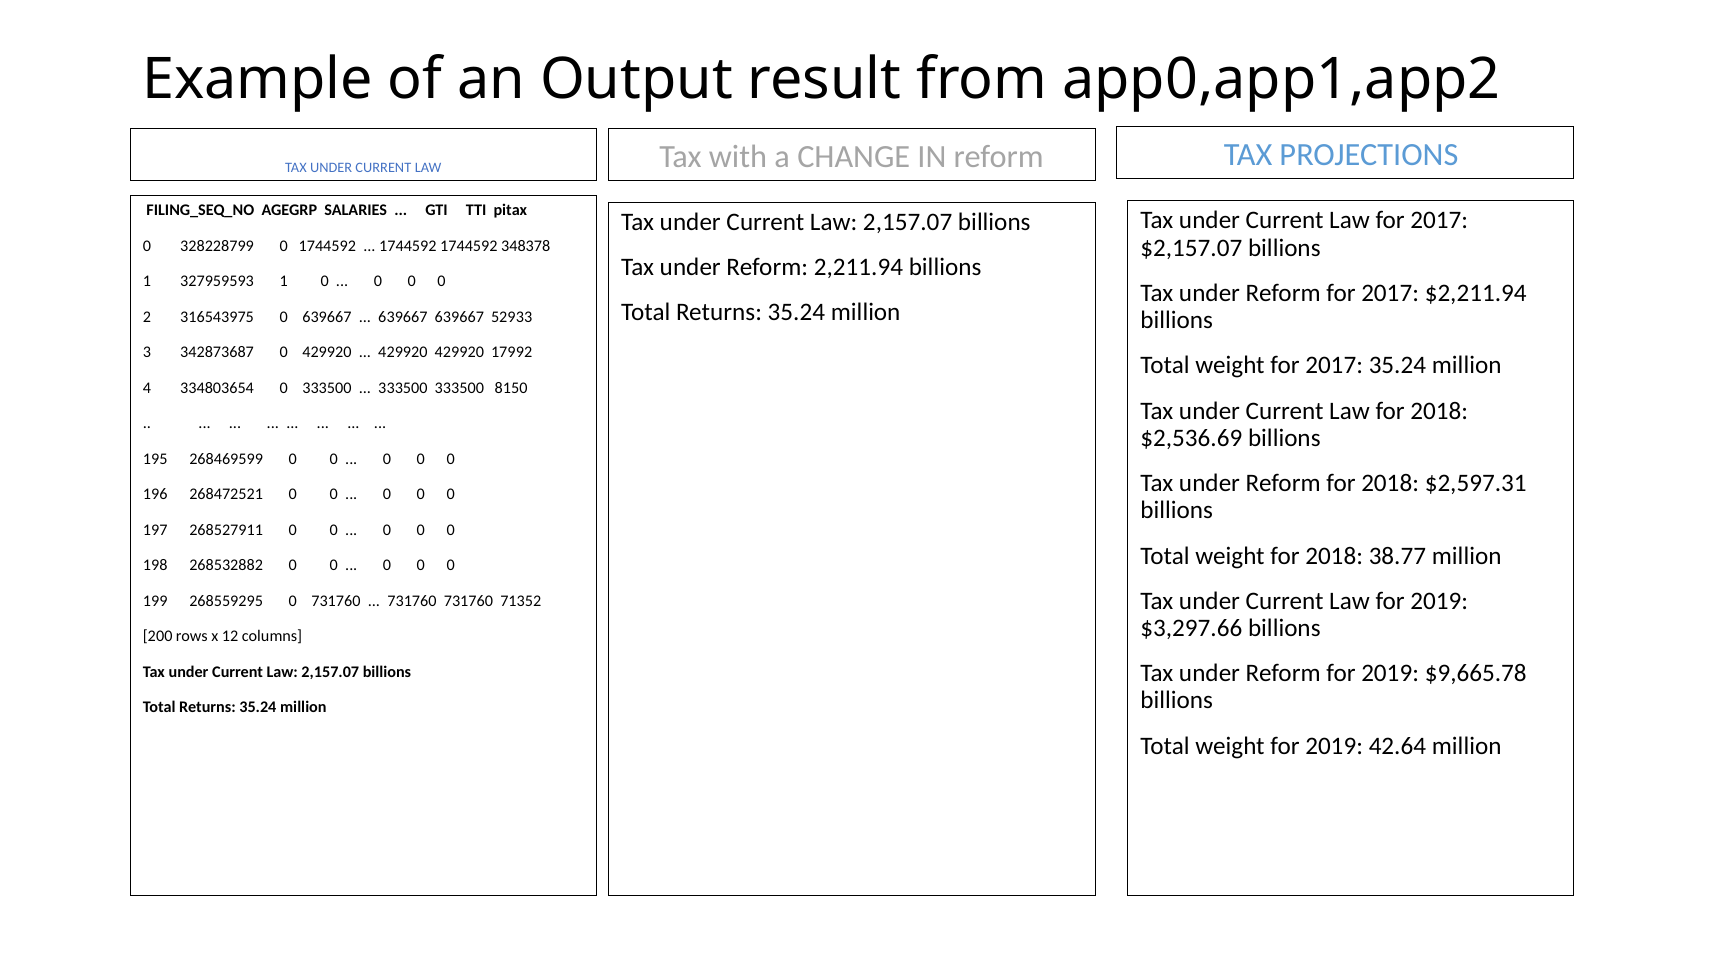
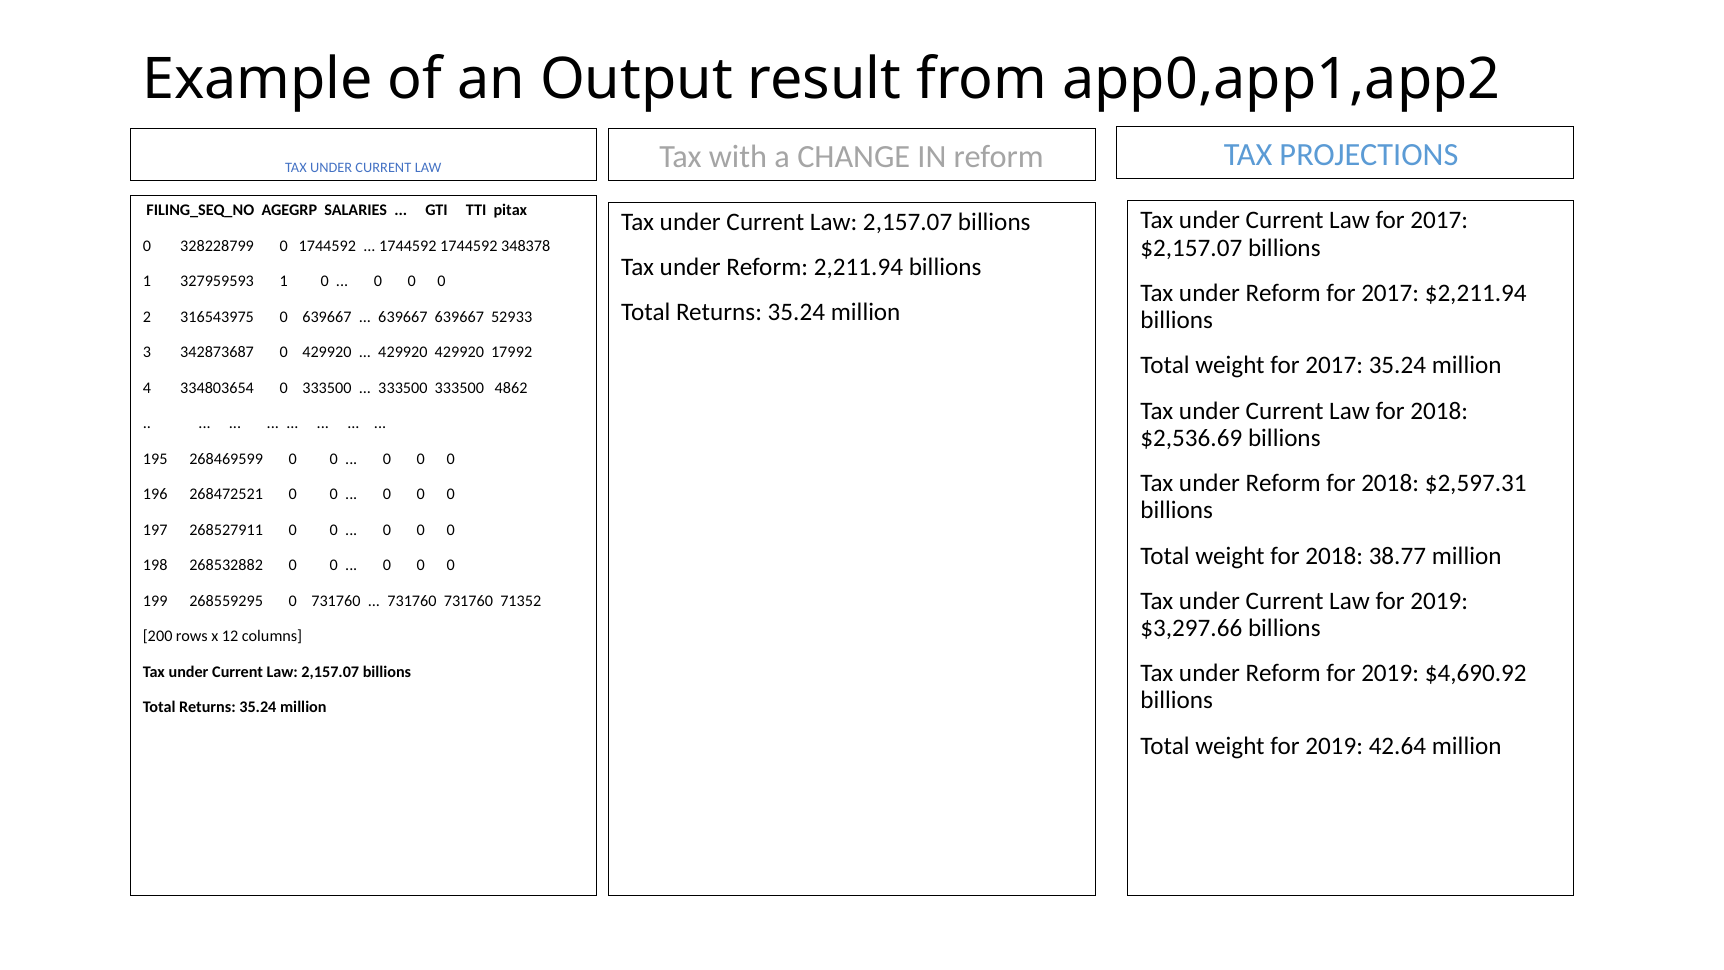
8150: 8150 -> 4862
$9,665.78: $9,665.78 -> $4,690.92
